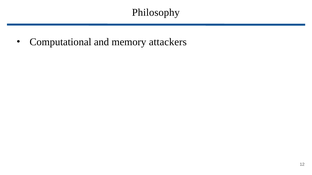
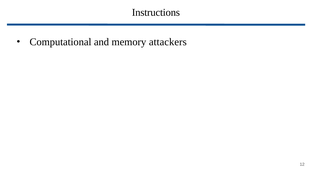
Philosophy: Philosophy -> Instructions
